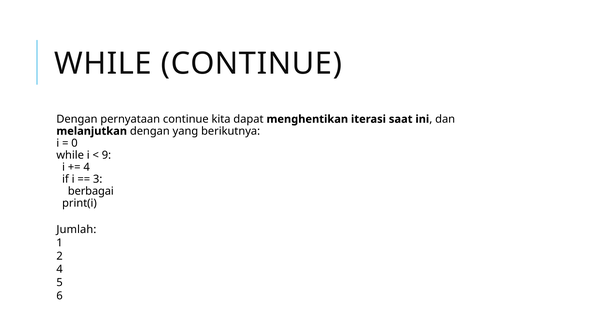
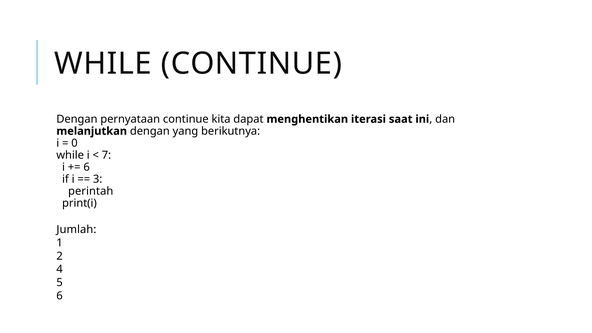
9: 9 -> 7
4 at (87, 167): 4 -> 6
berbagai: berbagai -> perintah
